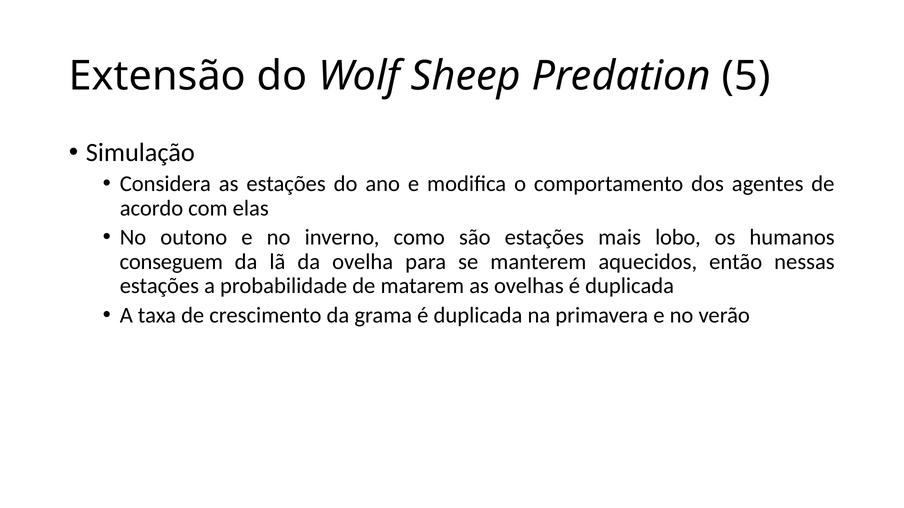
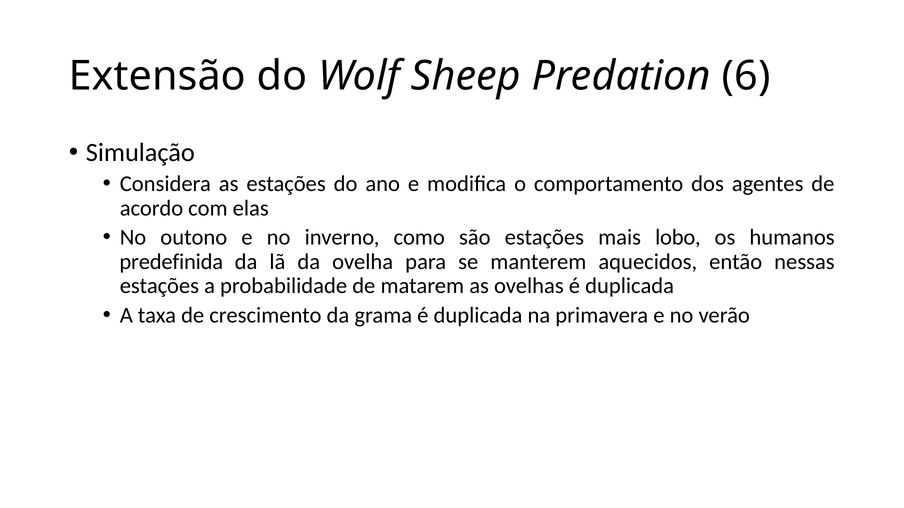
5: 5 -> 6
conseguem: conseguem -> predefinida
